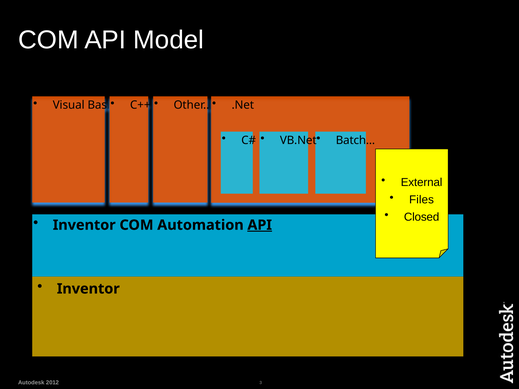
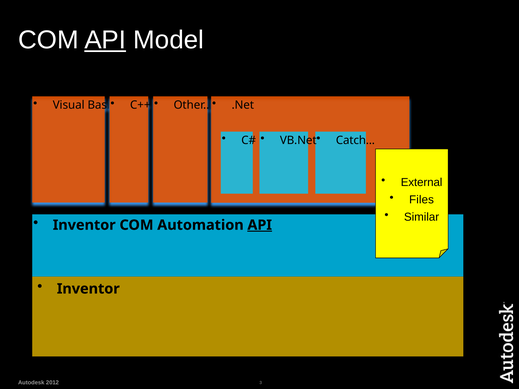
API at (105, 40) underline: none -> present
Batch: Batch -> Catch
Closed: Closed -> Similar
